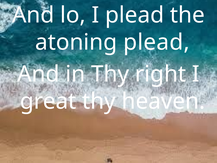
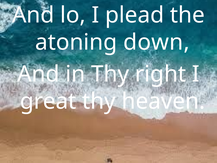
atoning plead: plead -> down
